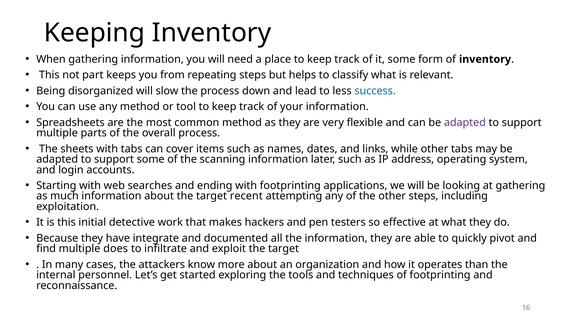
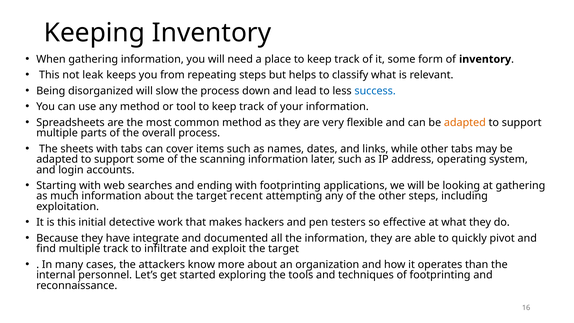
part: part -> leak
adapted at (465, 123) colour: purple -> orange
multiple does: does -> track
